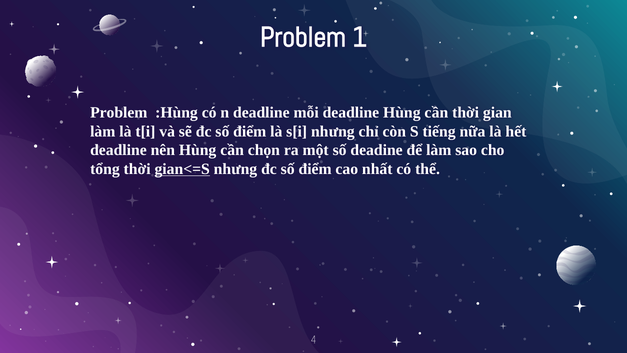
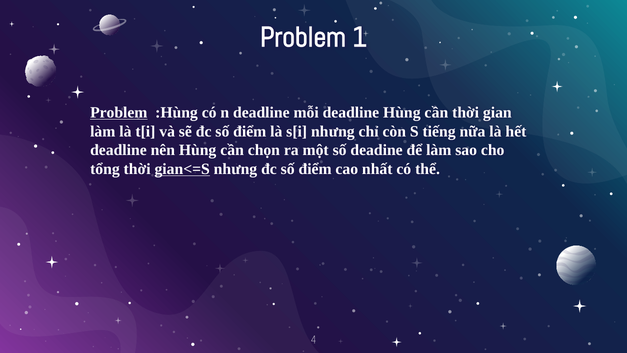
Problem at (119, 112) underline: none -> present
